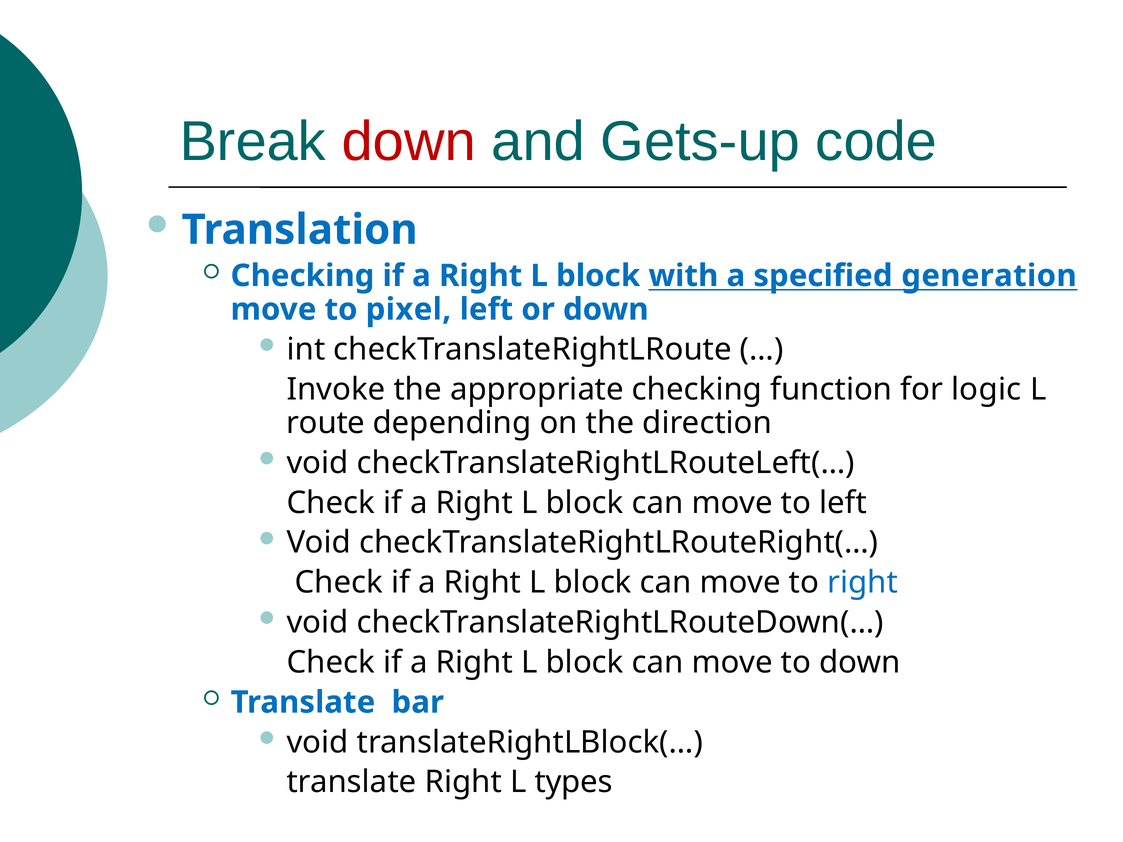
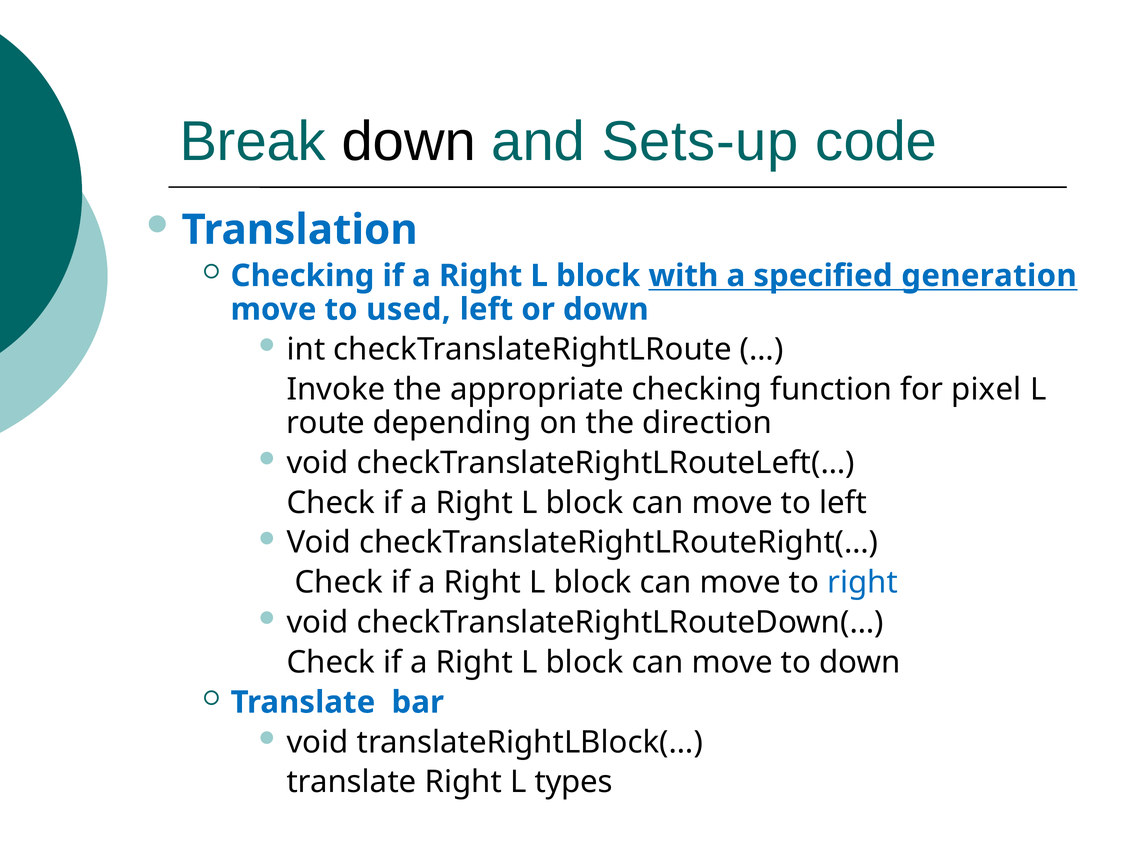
down at (409, 142) colour: red -> black
Gets-up: Gets-up -> Sets-up
pixel: pixel -> used
logic: logic -> pixel
